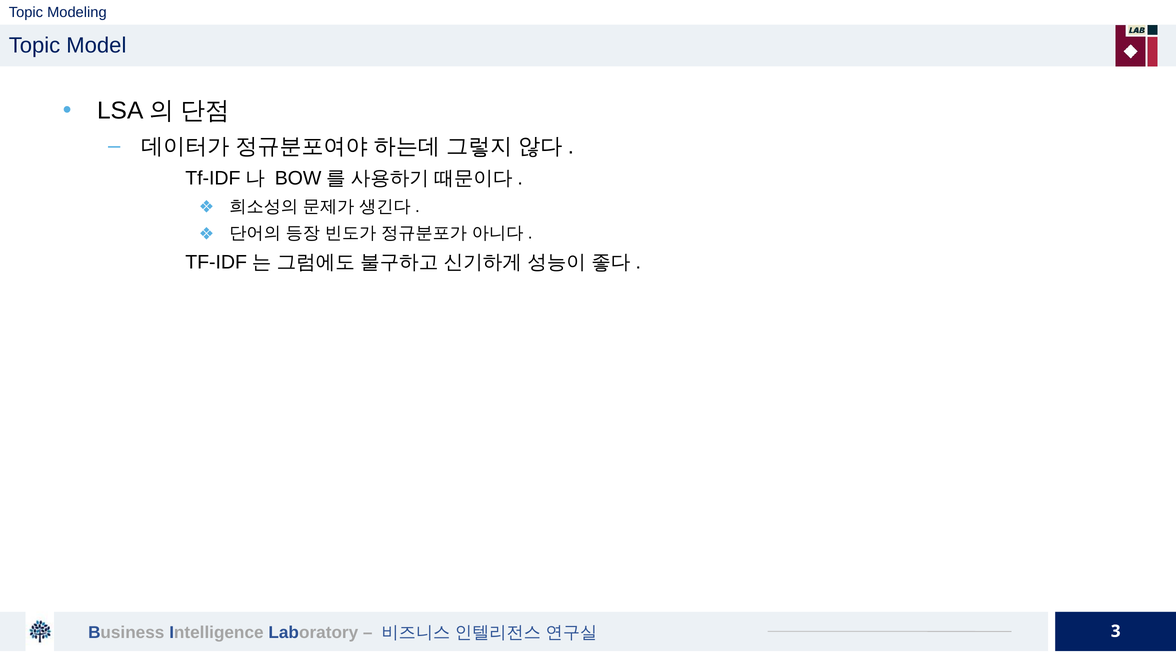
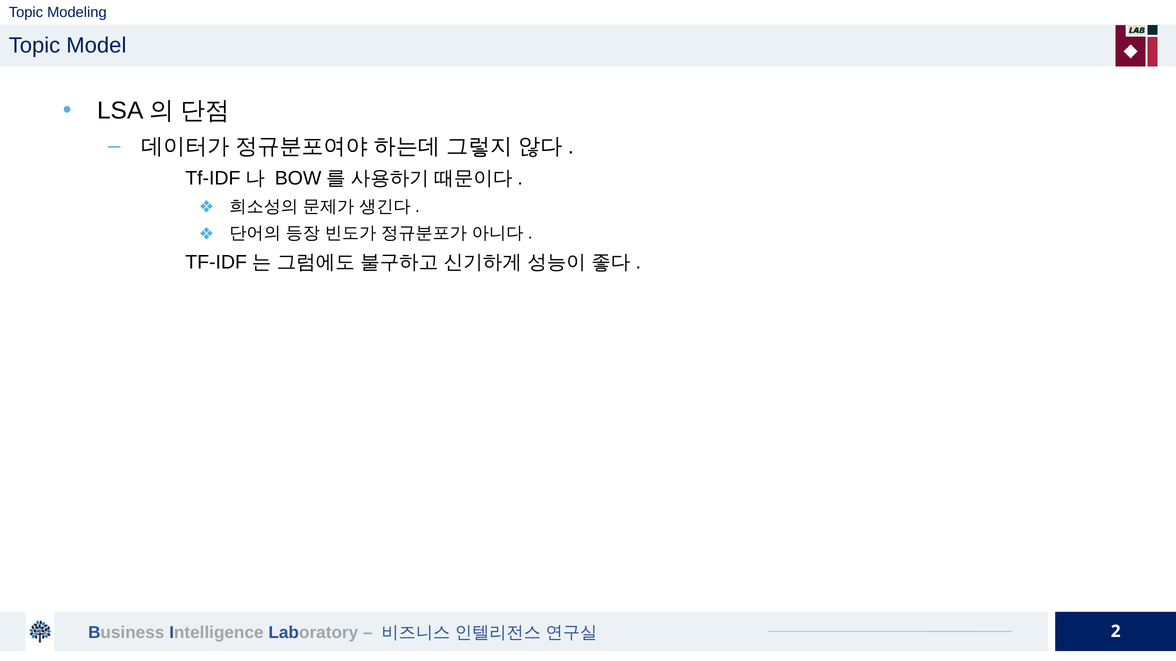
3: 3 -> 2
